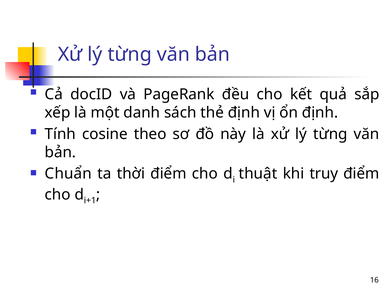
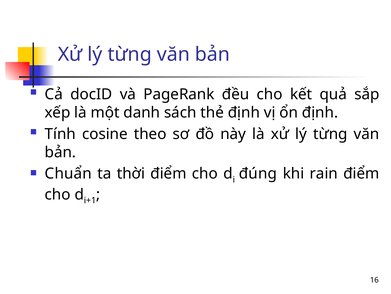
thuật: thuật -> đúng
truy: truy -> rain
